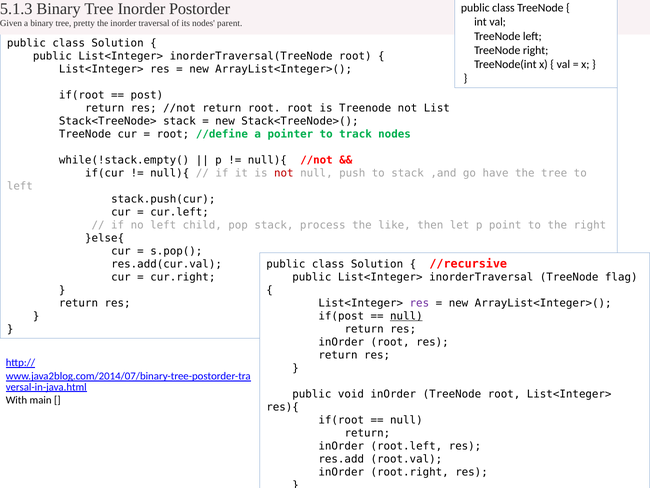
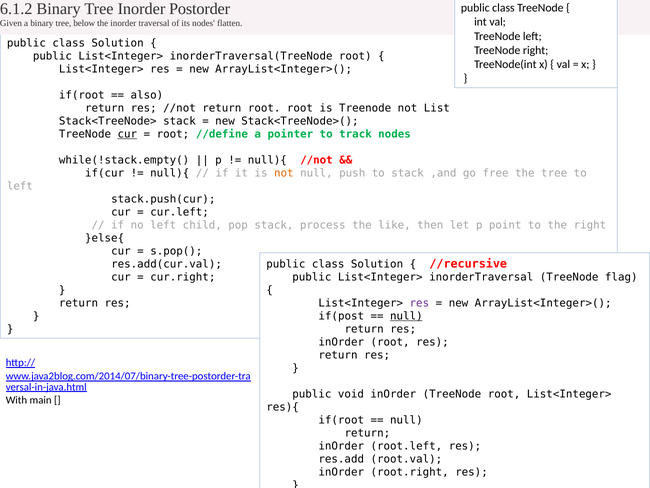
5.1.3: 5.1.3 -> 6.1.2
pretty: pretty -> below
parent: parent -> flatten
post: post -> also
cur at (127, 134) underline: none -> present
not at (284, 173) colour: red -> orange
have: have -> free
